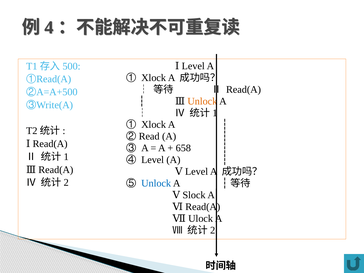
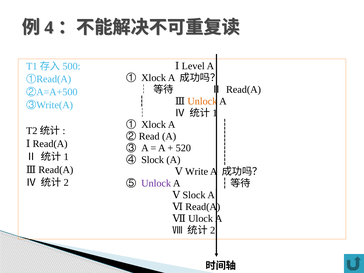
658: 658 -> 520
④ Level: Level -> Slock
Ⅴ Level: Level -> Write
Unlock at (156, 183) colour: blue -> purple
